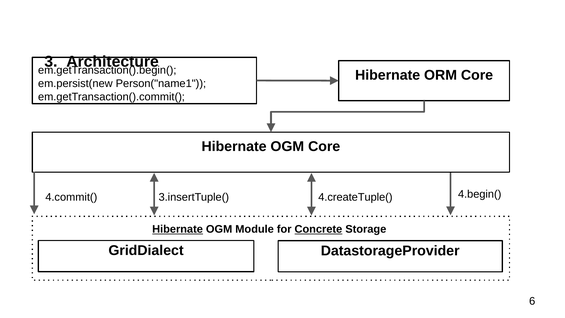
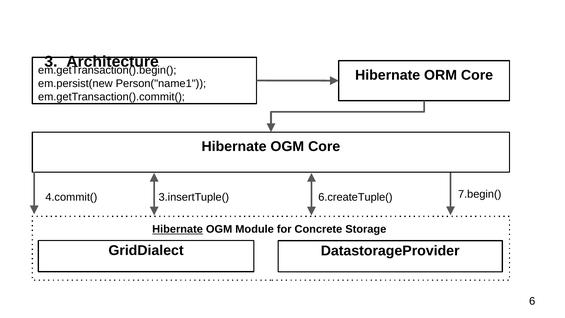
4.begin(: 4.begin( -> 7.begin(
4.createTuple(: 4.createTuple( -> 6.createTuple(
Concrete underline: present -> none
